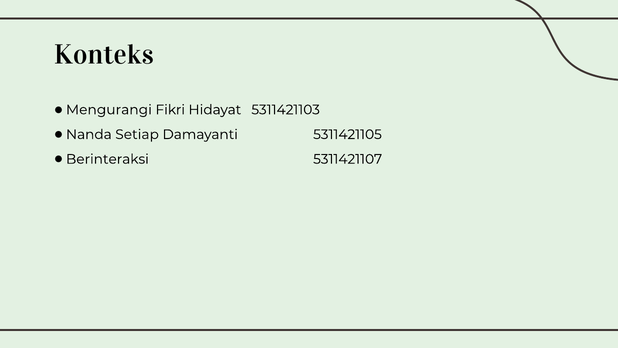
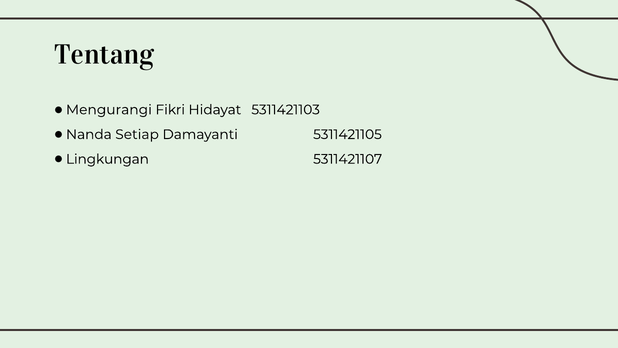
Konteks: Konteks -> Tentang
Berinteraksi: Berinteraksi -> Lingkungan
